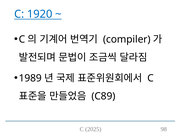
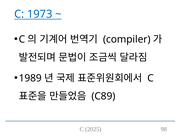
1920: 1920 -> 1973
